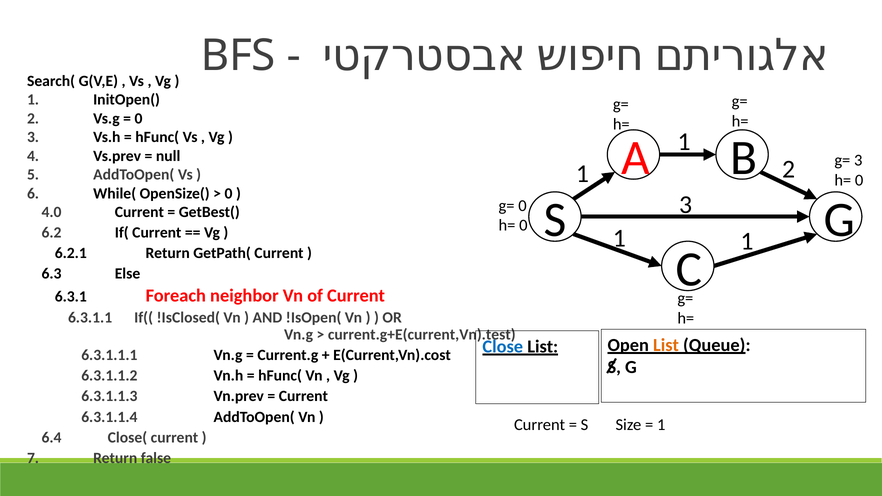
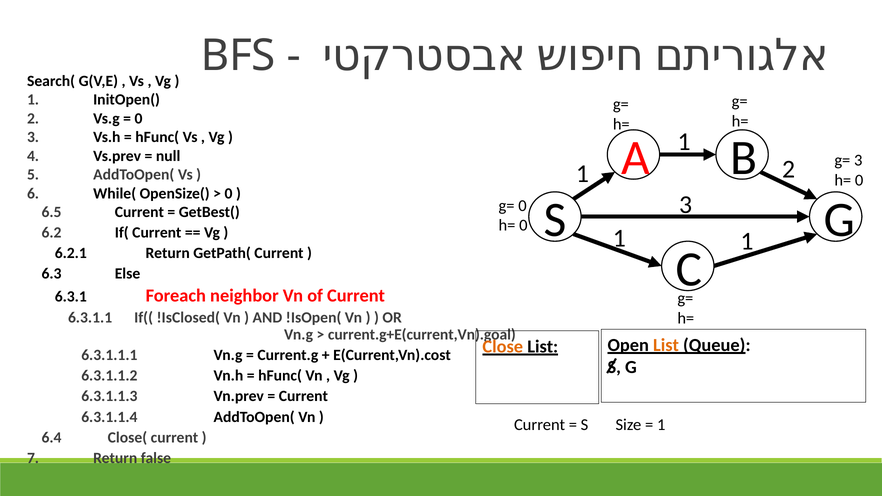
4.0: 4.0 -> 6.5
current.g+E(current,Vn).test: current.g+E(current,Vn).test -> current.g+E(current,Vn).goal
Close colour: blue -> orange
